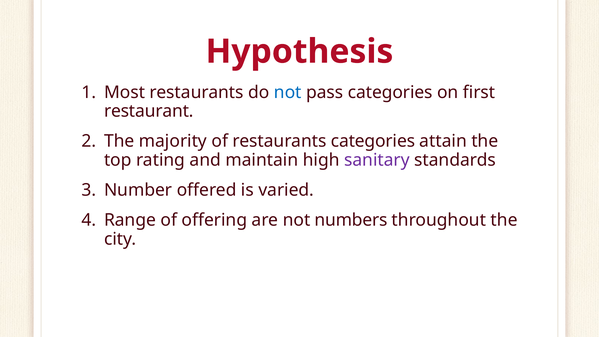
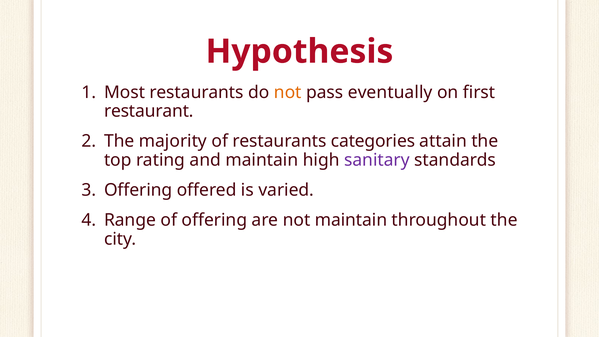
not at (288, 92) colour: blue -> orange
pass categories: categories -> eventually
Number at (138, 190): Number -> Offering
not numbers: numbers -> maintain
